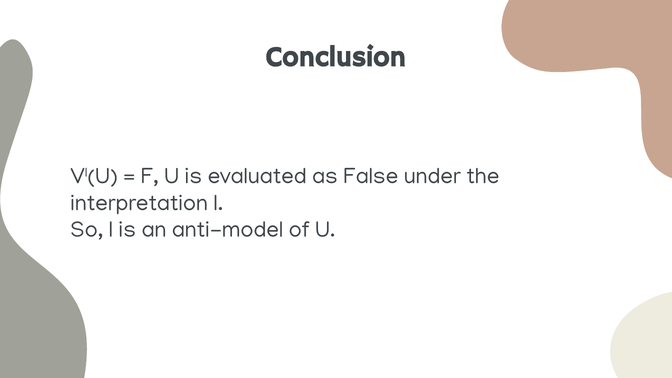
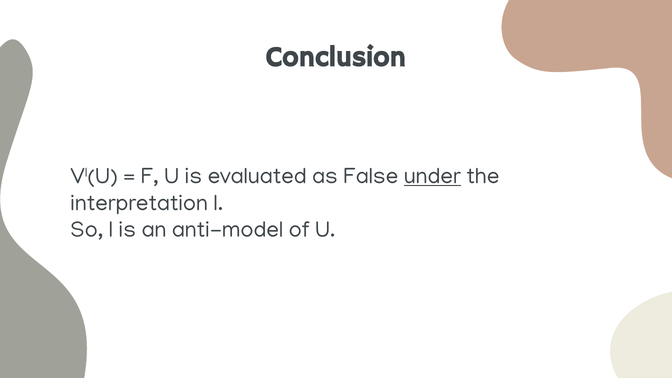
under underline: none -> present
